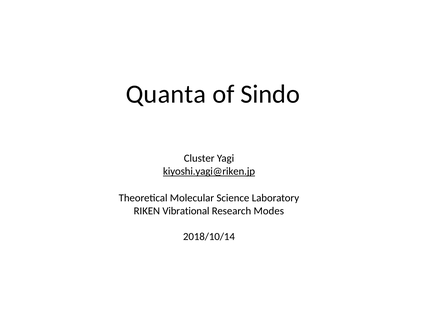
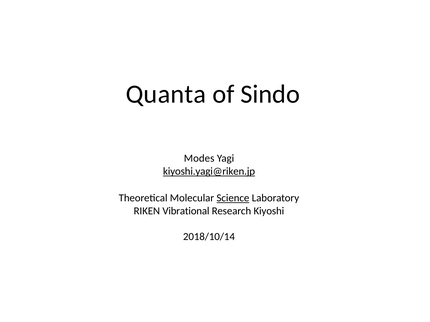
Cluster: Cluster -> Modes
Science underline: none -> present
Modes: Modes -> Kiyoshi
